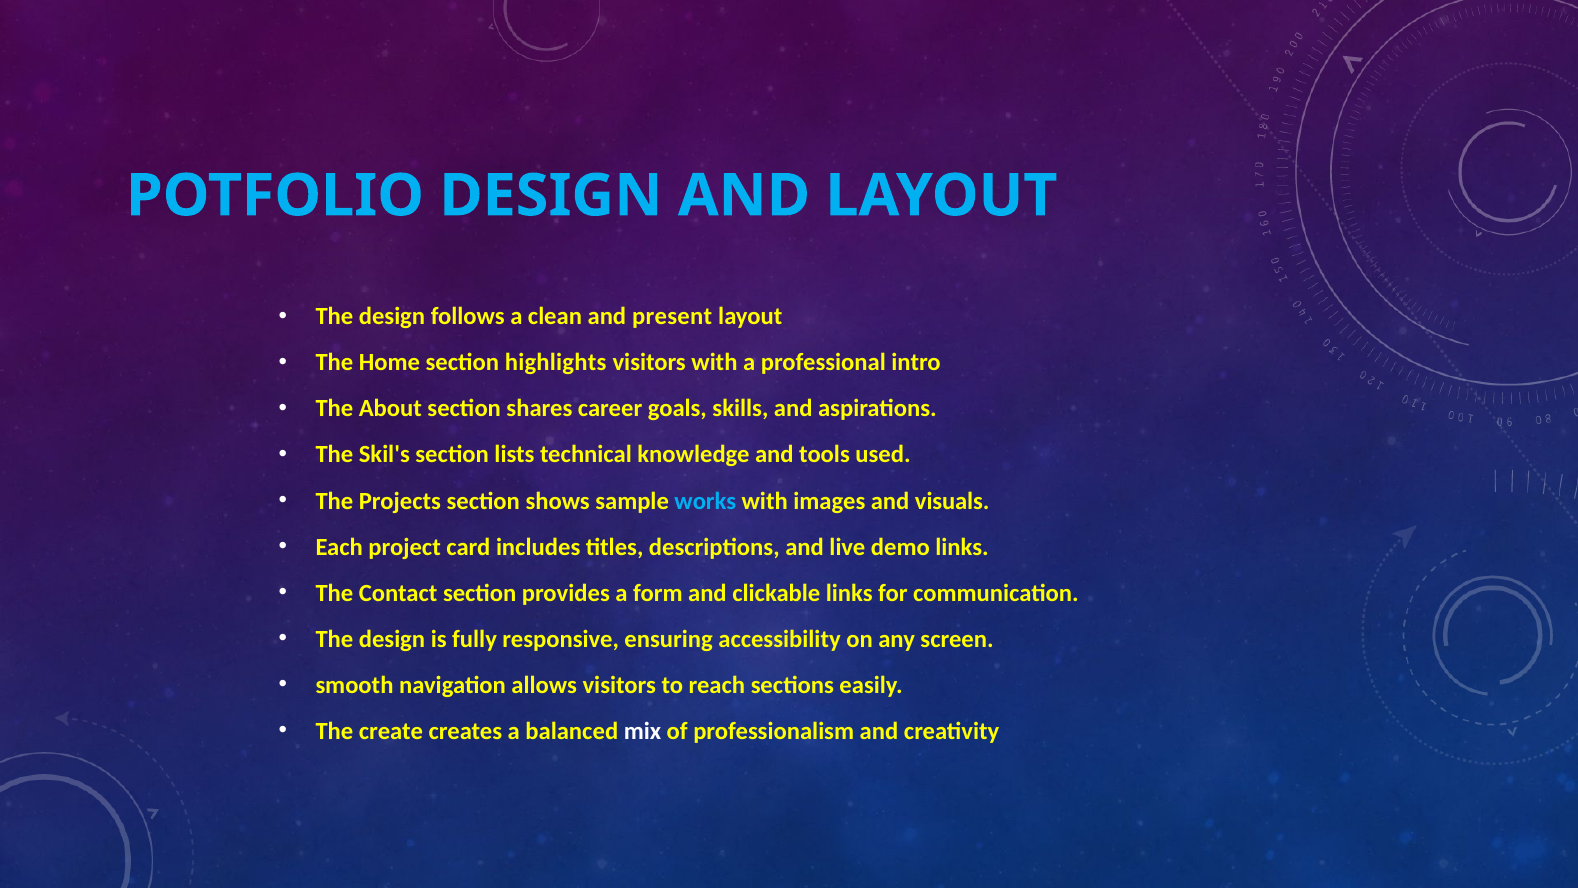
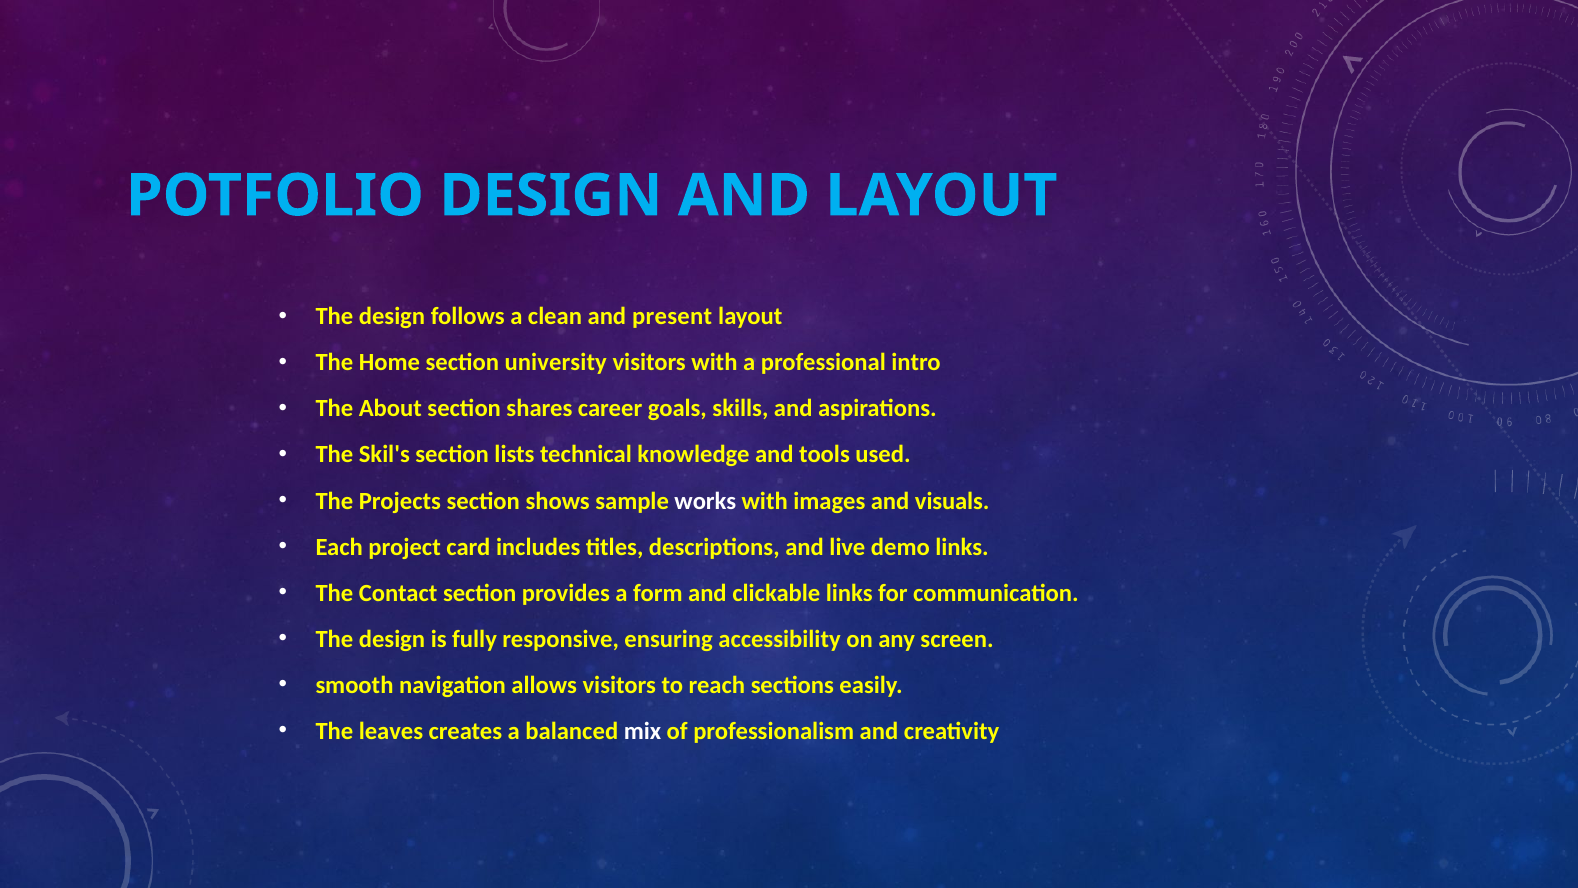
highlights: highlights -> university
works colour: light blue -> white
create: create -> leaves
